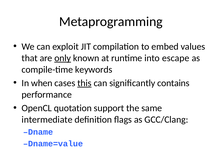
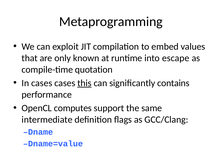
only underline: present -> none
keywords: keywords -> quotation
In when: when -> cases
quotation: quotation -> computes
